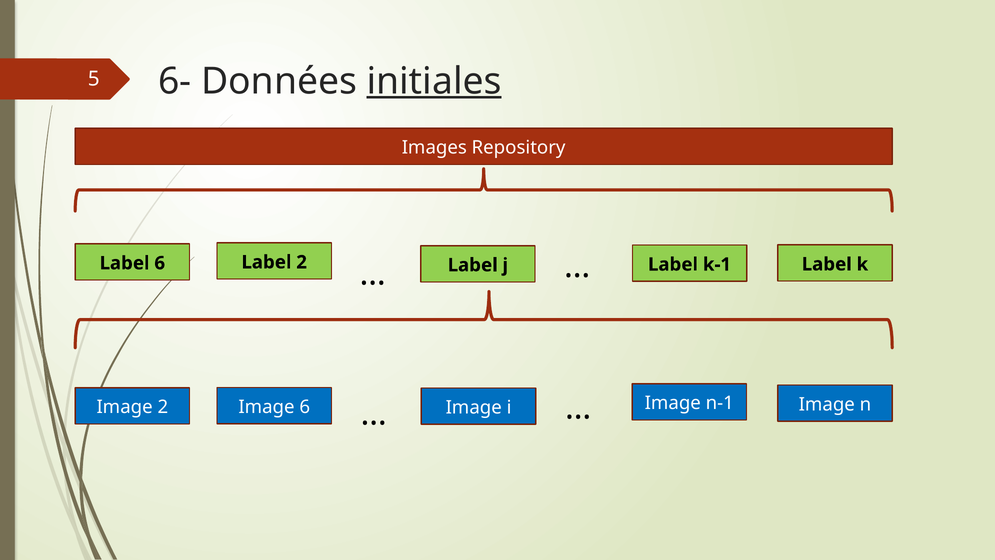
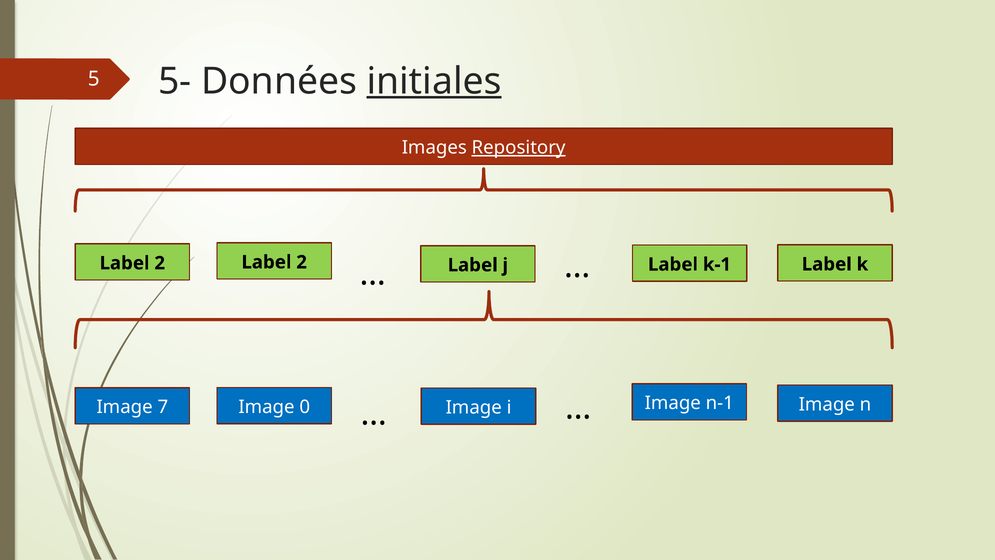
6-: 6- -> 5-
Repository underline: none -> present
6 at (160, 263): 6 -> 2
Image 2: 2 -> 7
Image 6: 6 -> 0
